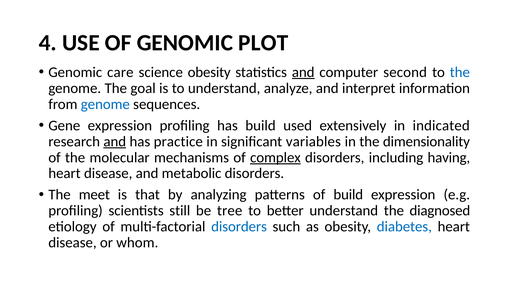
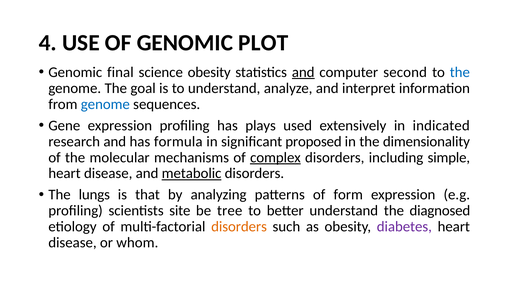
care: care -> final
has build: build -> plays
and at (115, 142) underline: present -> none
practice: practice -> formula
variables: variables -> proposed
having: having -> simple
metabolic underline: none -> present
meet: meet -> lungs
of build: build -> form
still: still -> site
disorders at (239, 227) colour: blue -> orange
diabetes colour: blue -> purple
